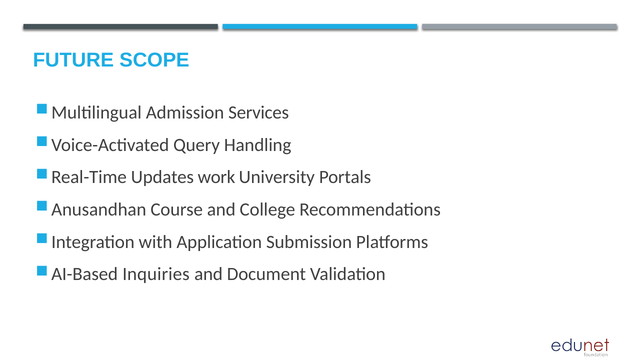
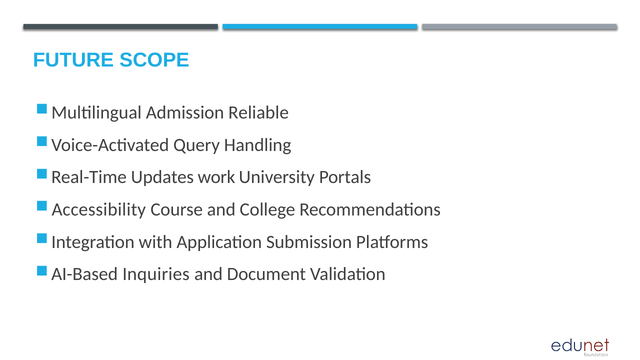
Services: Services -> Reliable
Anusandhan: Anusandhan -> Accessibility
